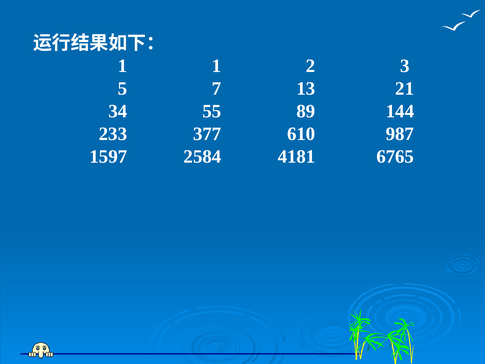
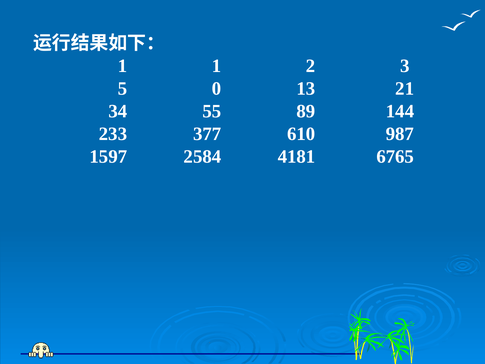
7: 7 -> 0
